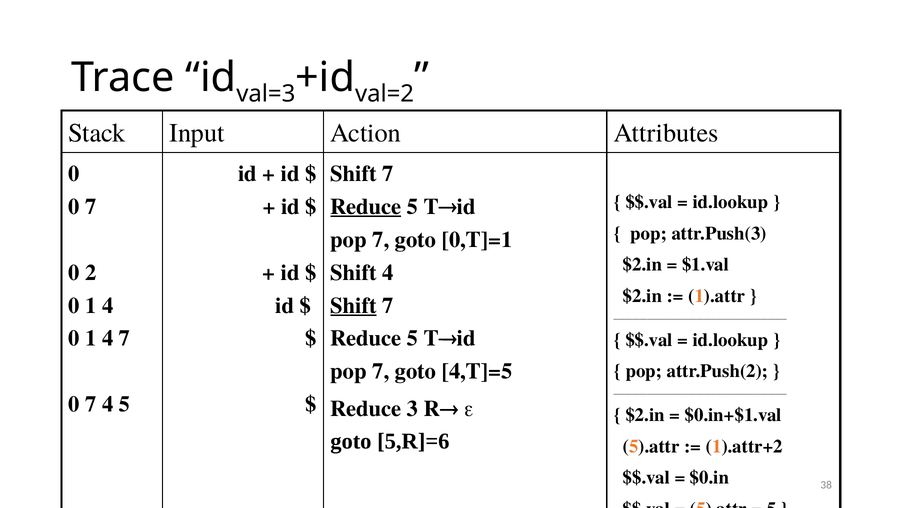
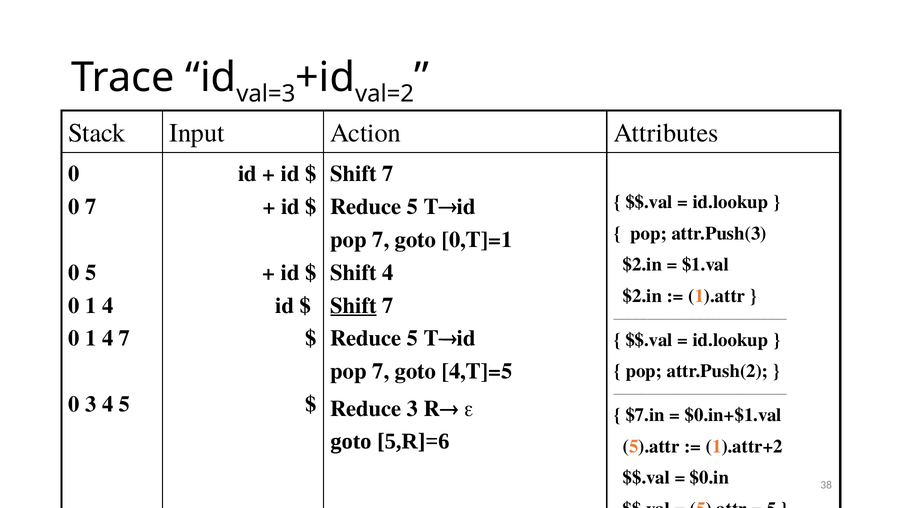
Reduce at (366, 207) underline: present -> none
0 2: 2 -> 5
7 at (91, 404): 7 -> 3
$2.in at (645, 415): $2.in -> $7.in
